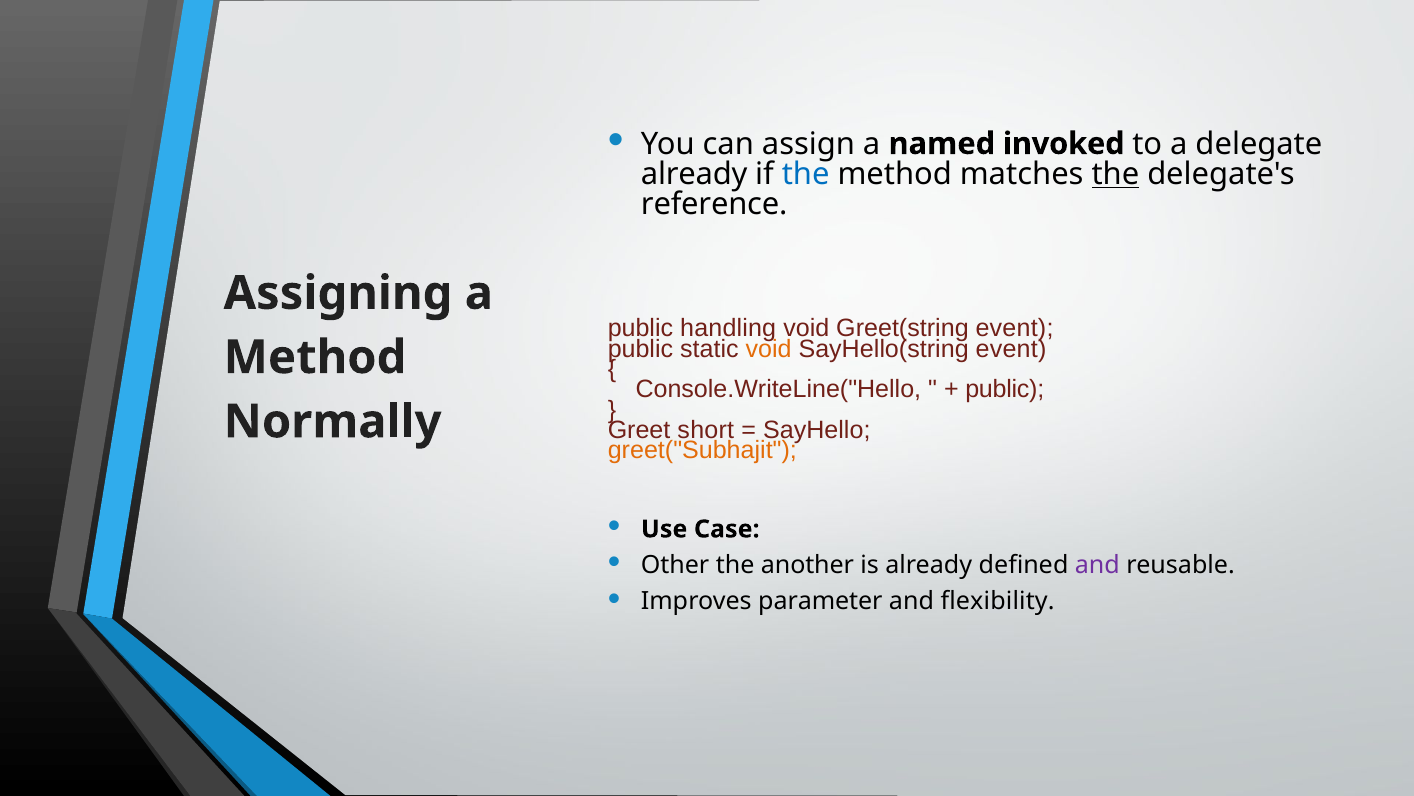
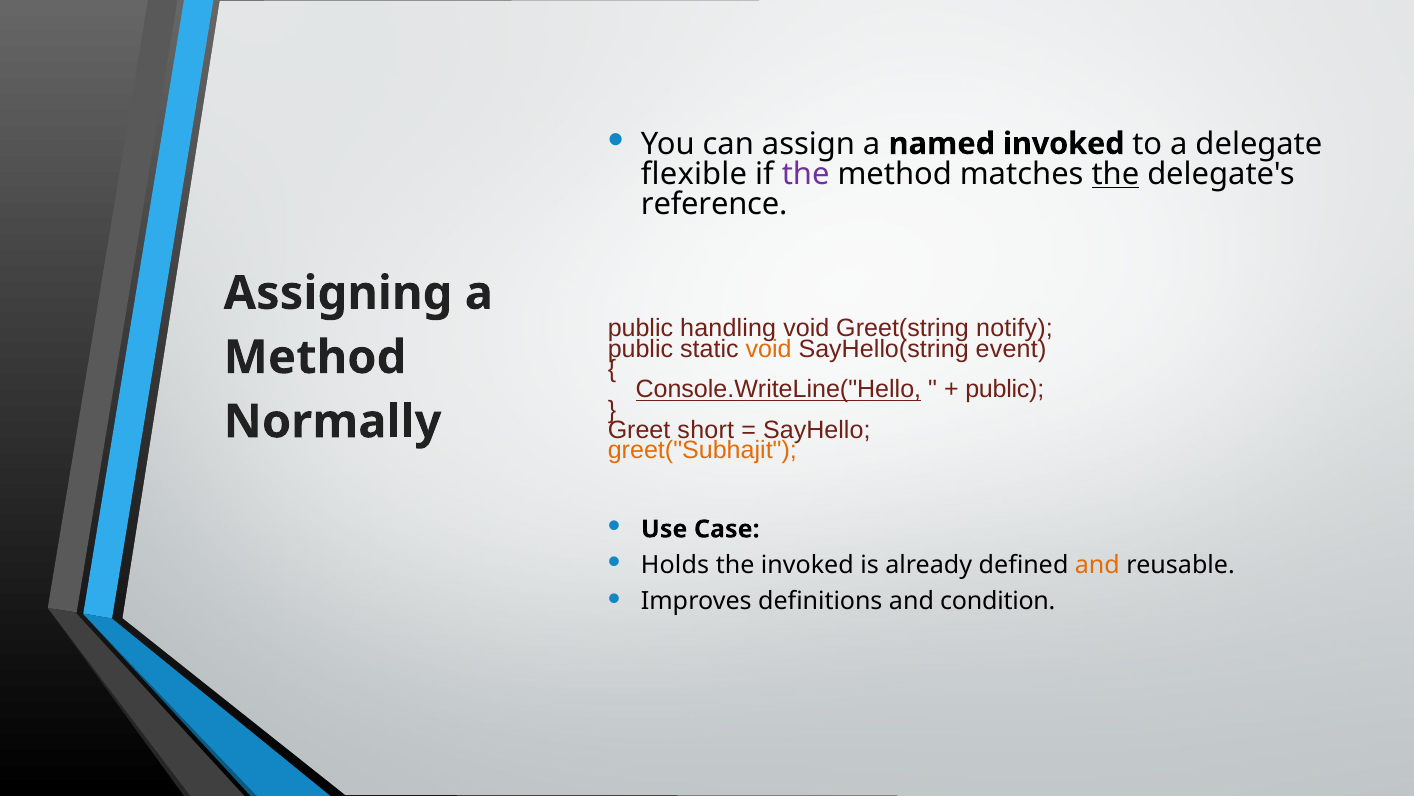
already at (694, 174): already -> flexible
the at (806, 174) colour: blue -> purple
Greet(string event: event -> notify
Console.WriteLine("Hello underline: none -> present
Other: Other -> Holds
the another: another -> invoked
and at (1097, 565) colour: purple -> orange
parameter: parameter -> definitions
flexibility: flexibility -> condition
